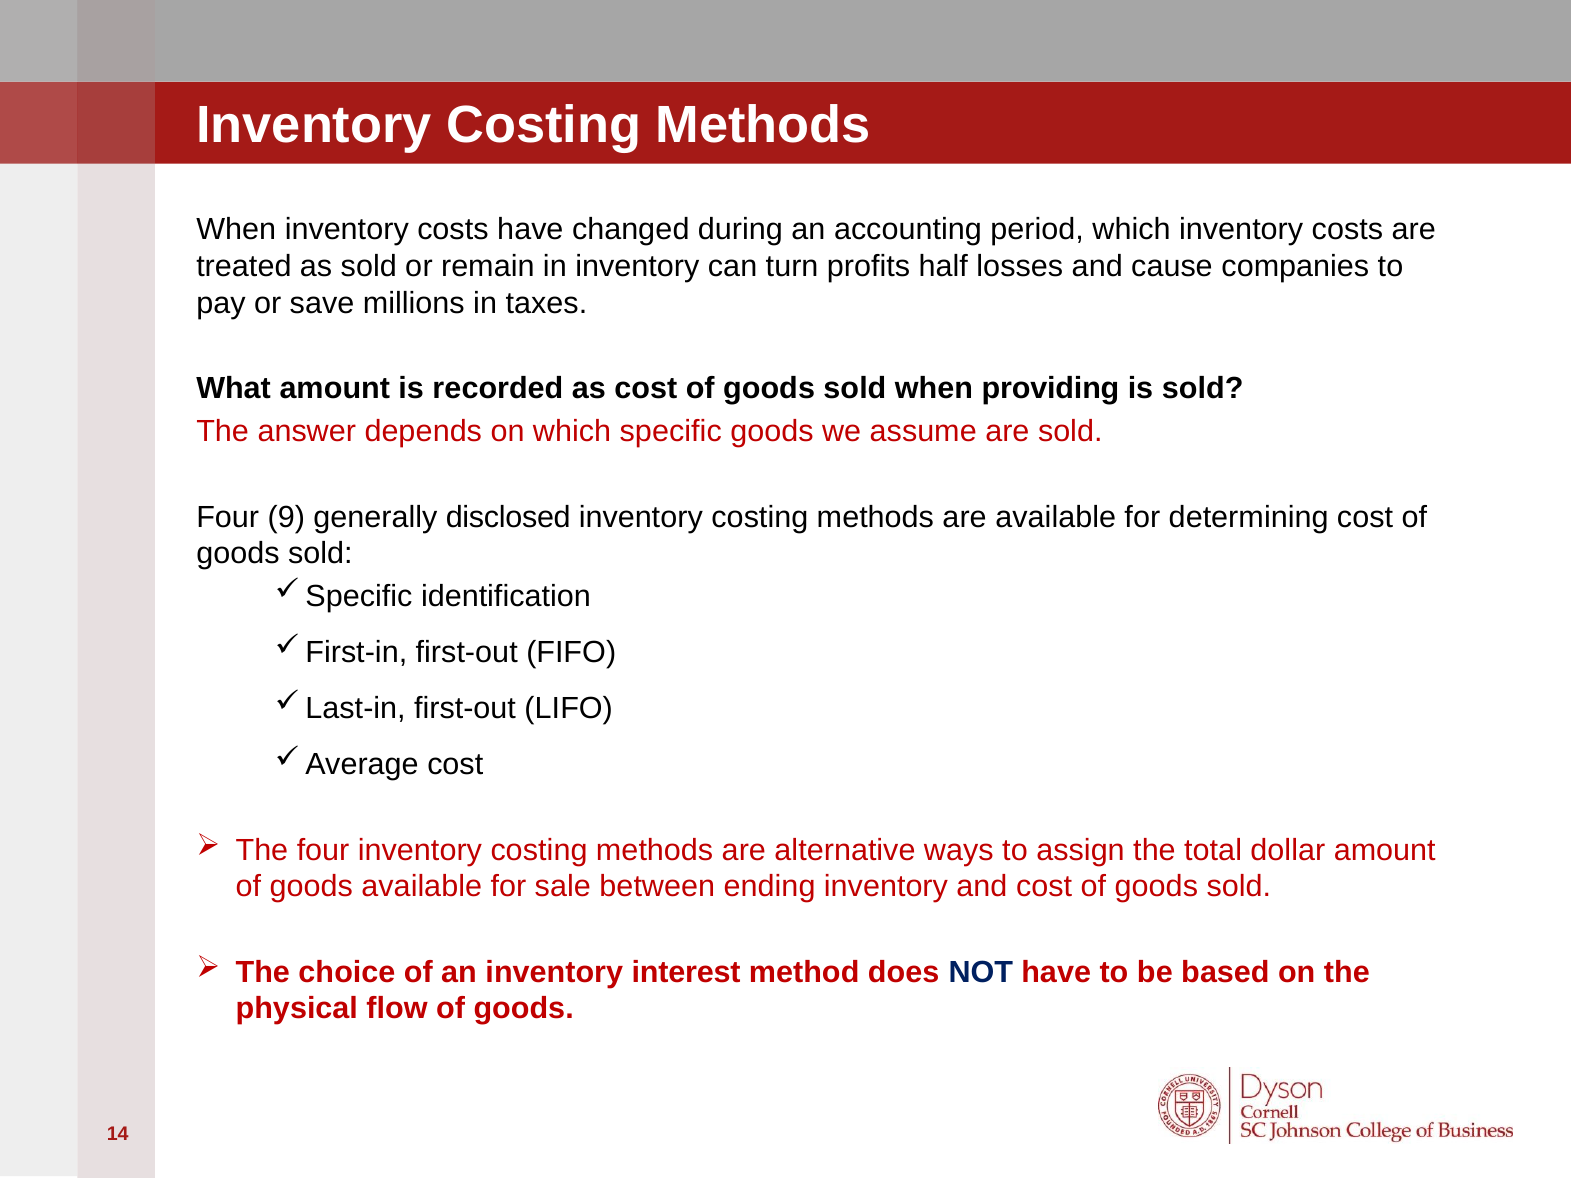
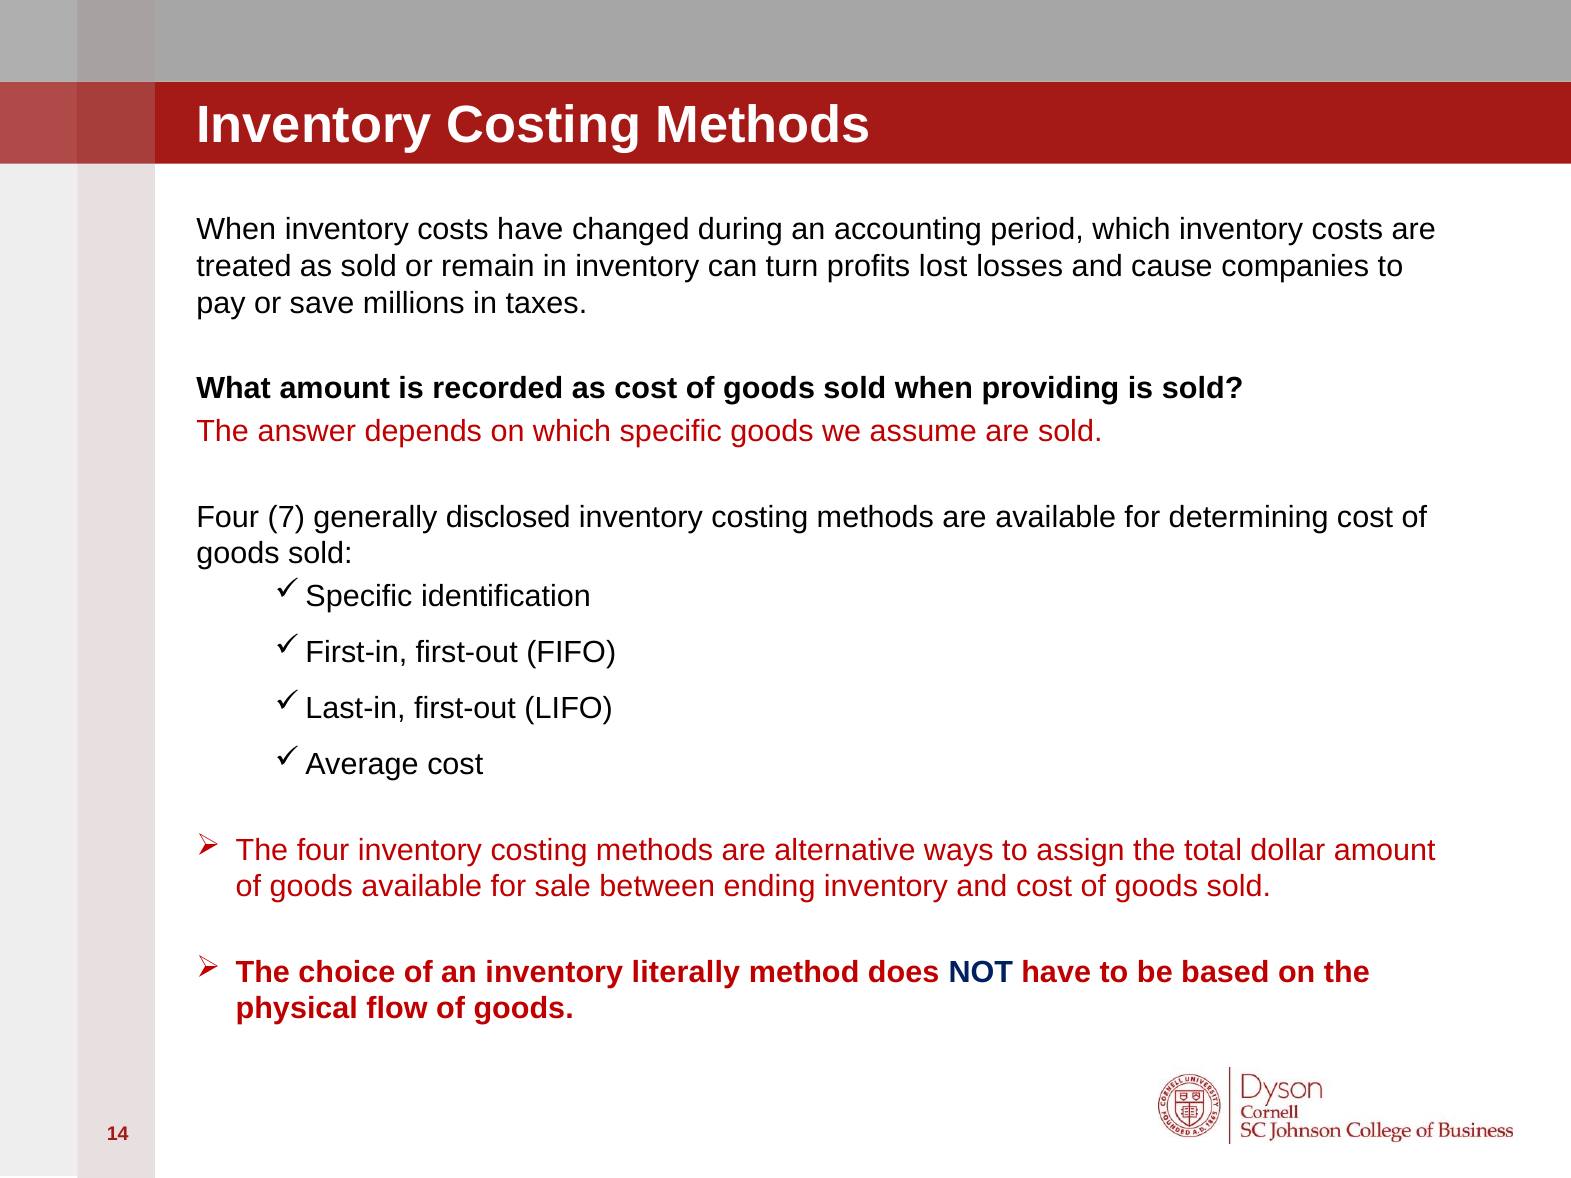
half: half -> lost
9: 9 -> 7
interest: interest -> literally
